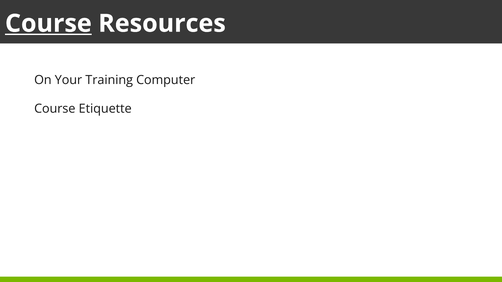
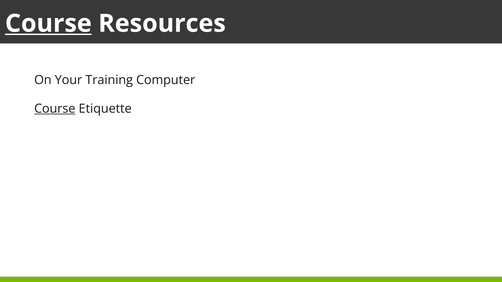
Course at (55, 109) underline: none -> present
